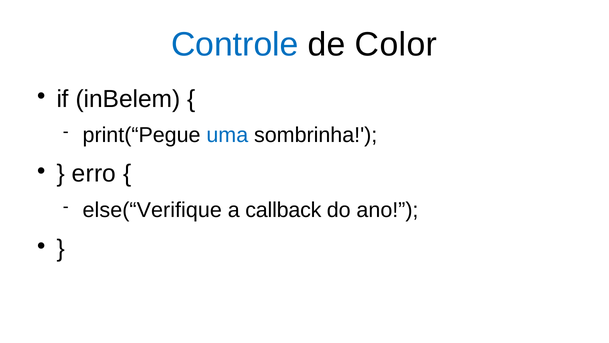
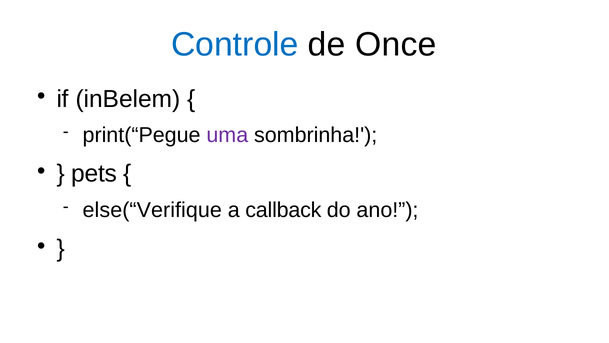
Color: Color -> Once
uma colour: blue -> purple
erro: erro -> pets
